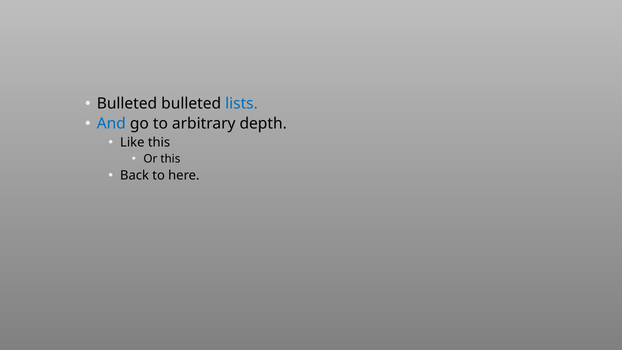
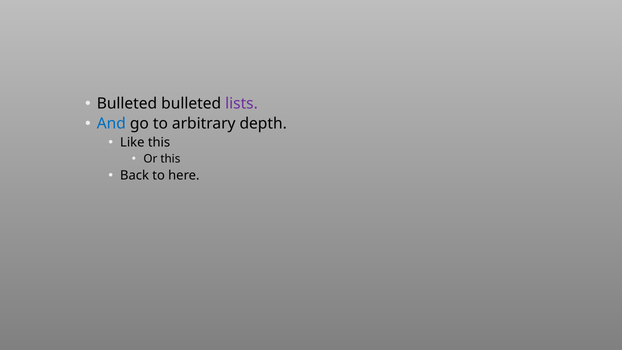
lists colour: blue -> purple
